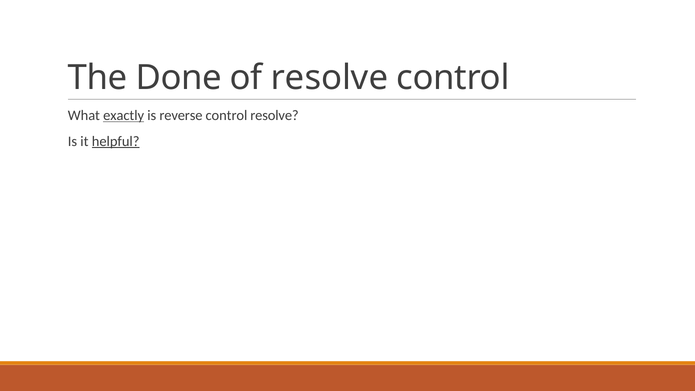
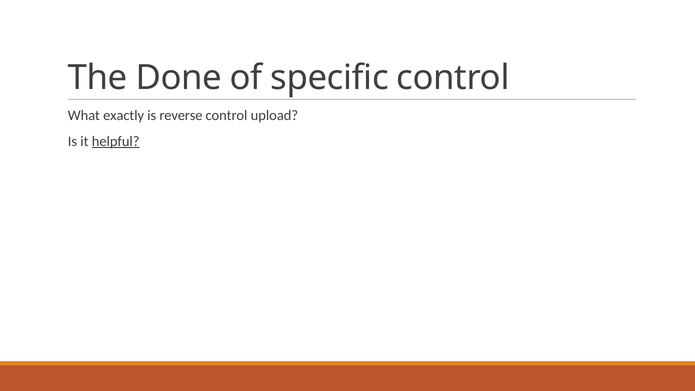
of resolve: resolve -> specific
exactly underline: present -> none
control resolve: resolve -> upload
